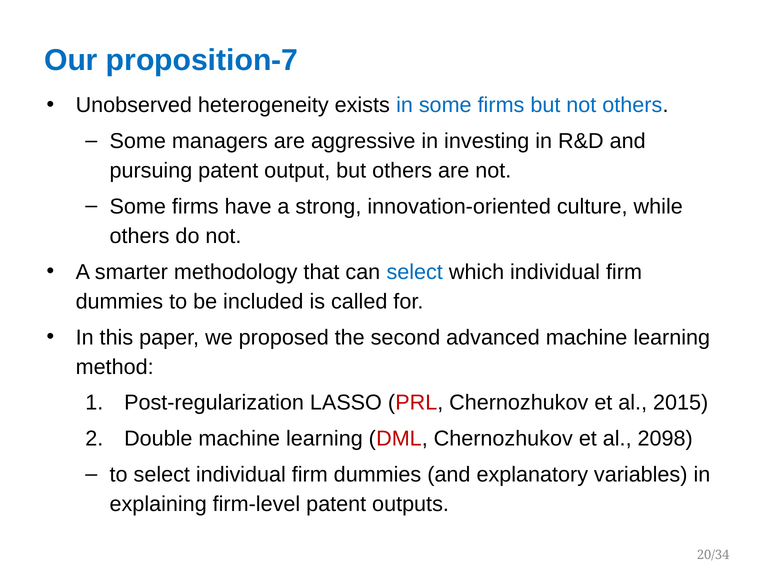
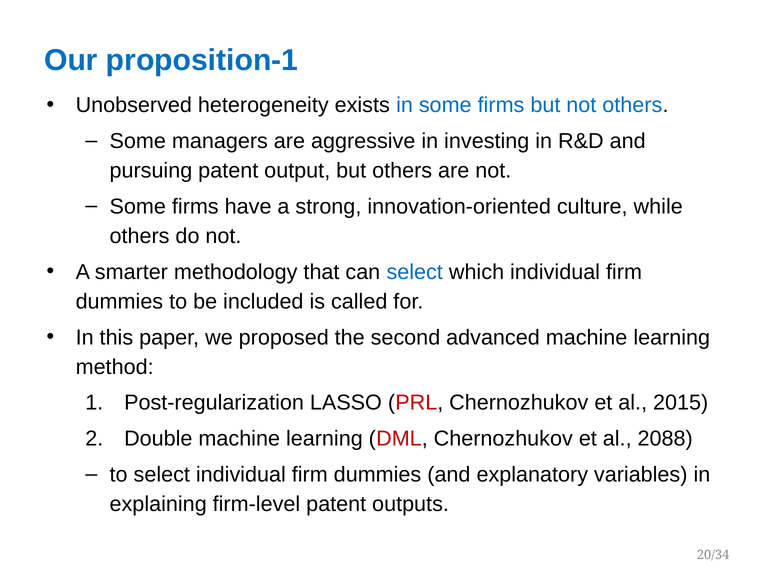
proposition-7: proposition-7 -> proposition-1
2098: 2098 -> 2088
